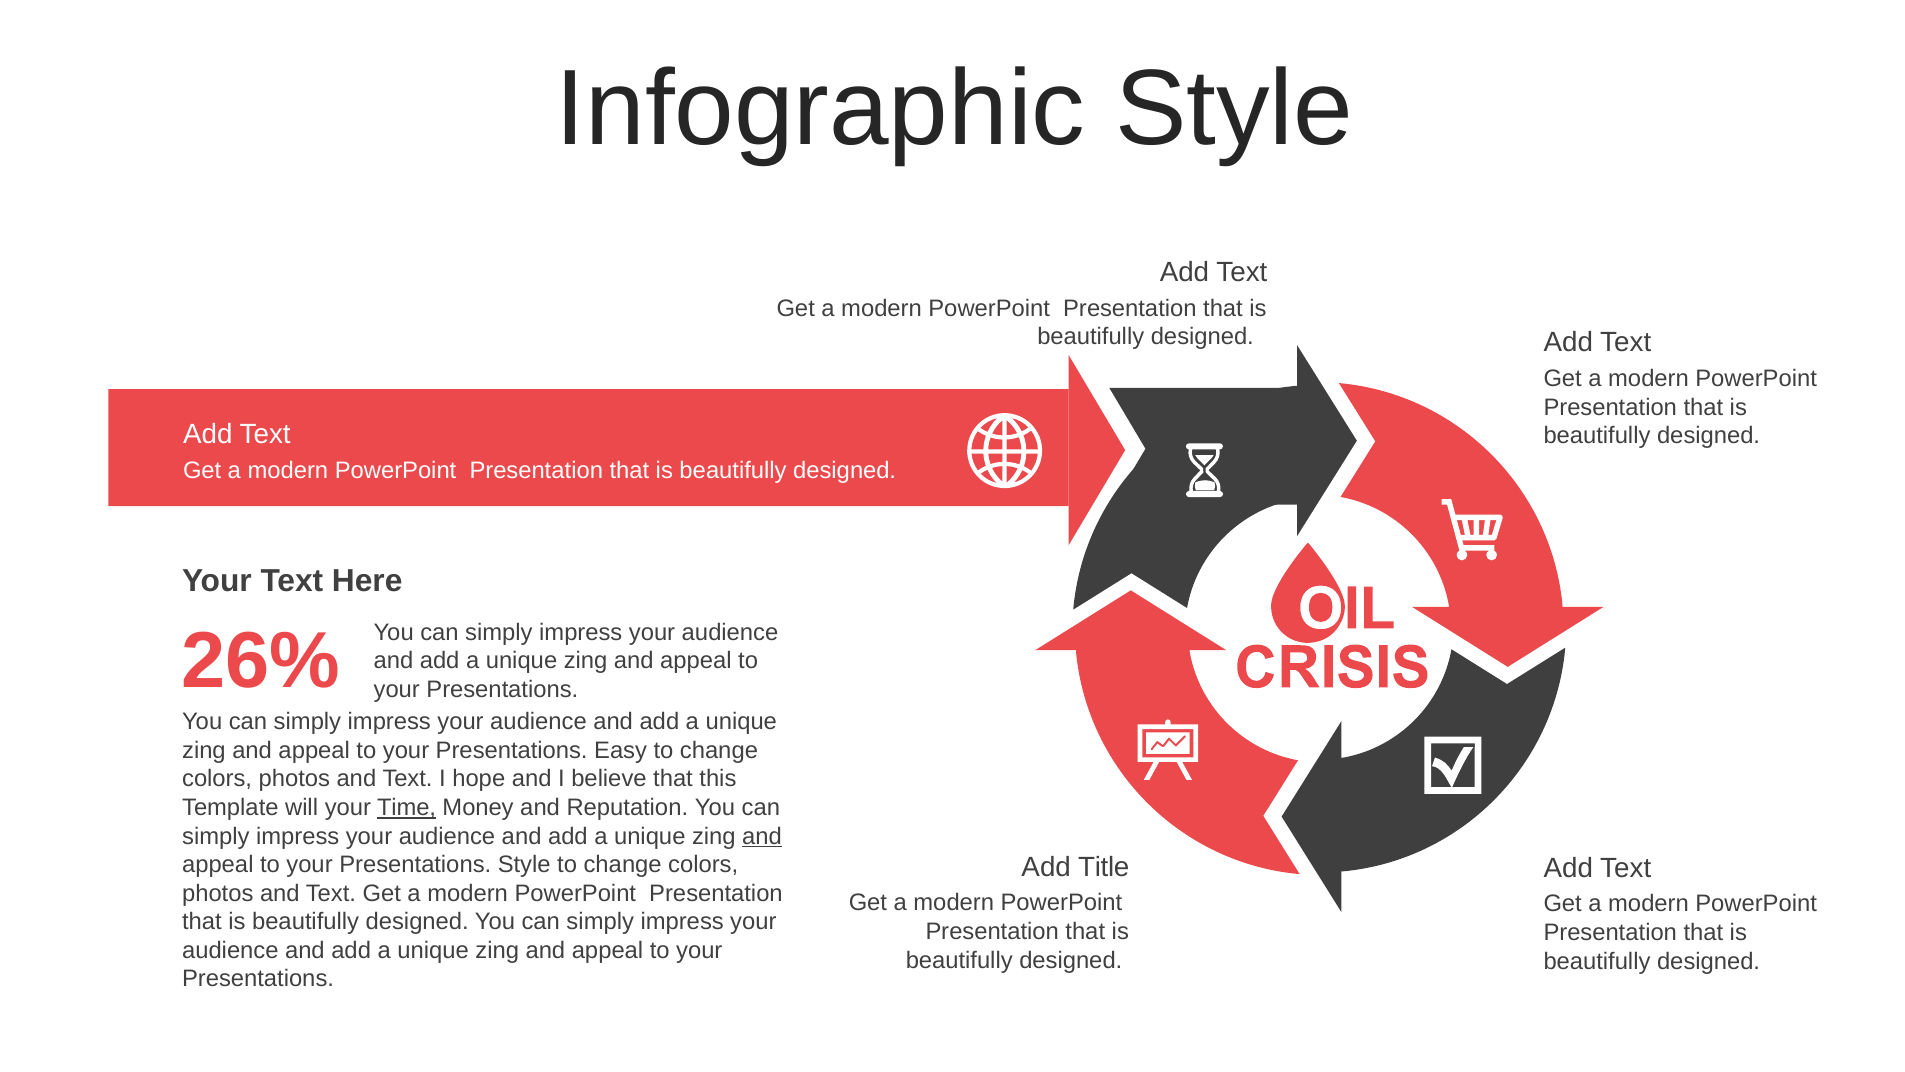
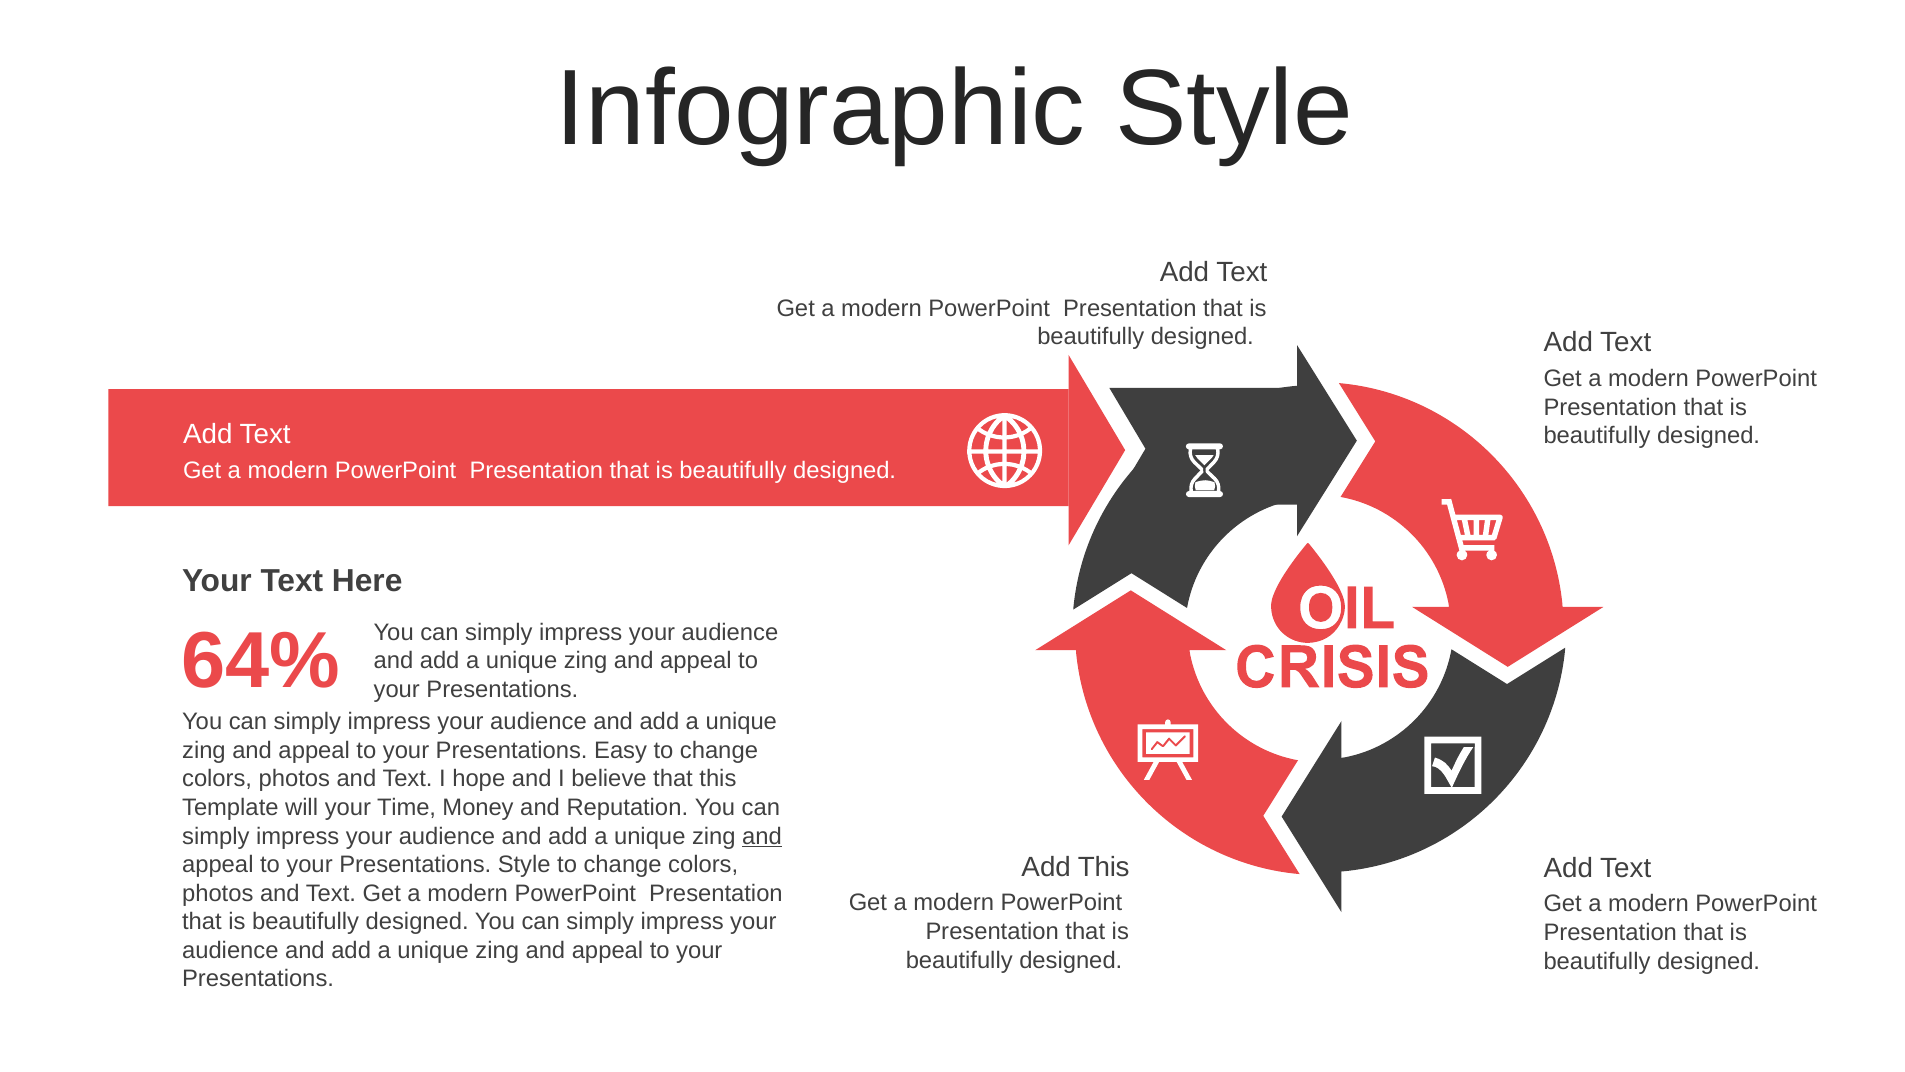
26%: 26% -> 64%
Time underline: present -> none
Add Title: Title -> This
